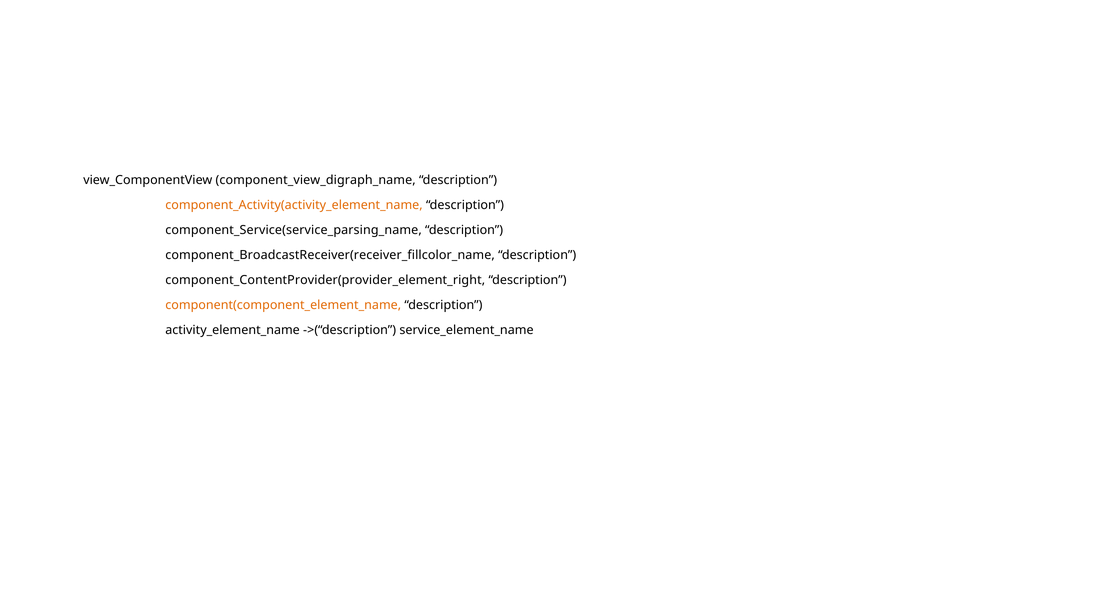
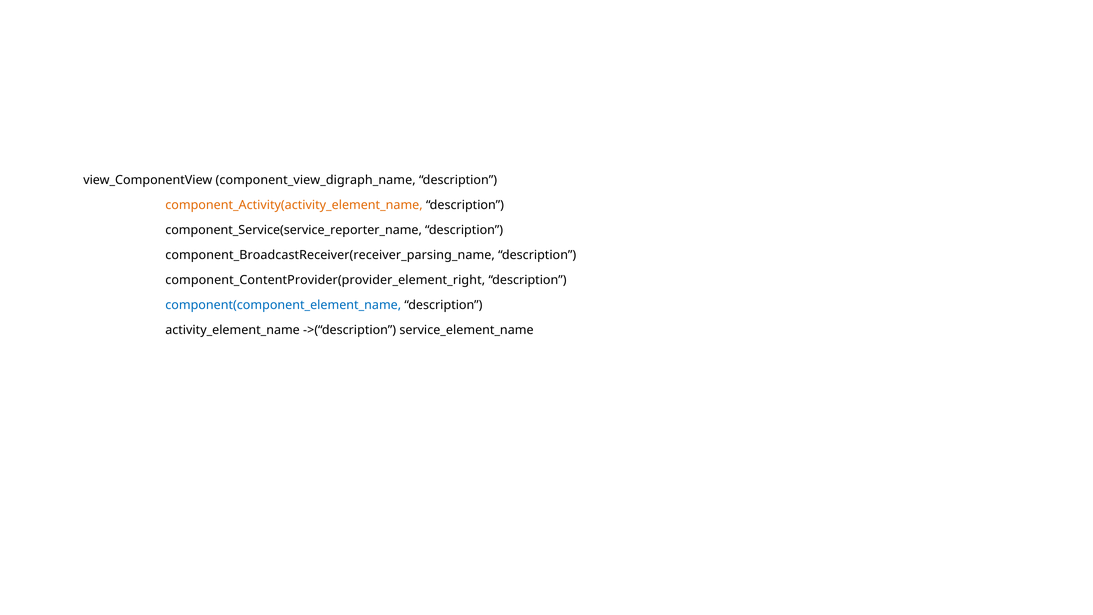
component_Service(service_parsing_name: component_Service(service_parsing_name -> component_Service(service_reporter_name
component_BroadcastReceiver(receiver_fillcolor_name: component_BroadcastReceiver(receiver_fillcolor_name -> component_BroadcastReceiver(receiver_parsing_name
component(component_element_name colour: orange -> blue
